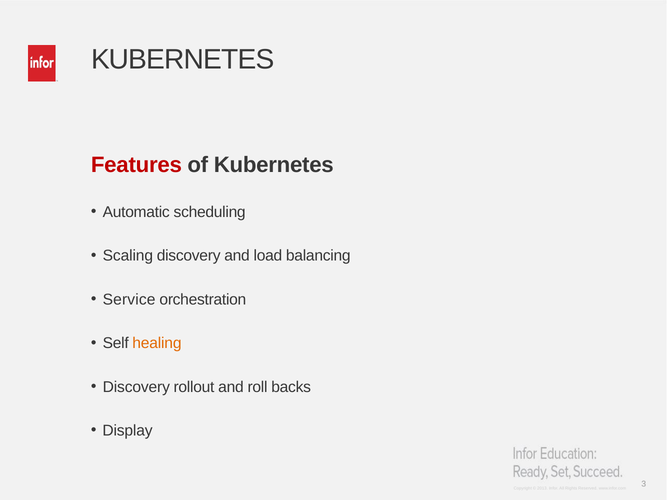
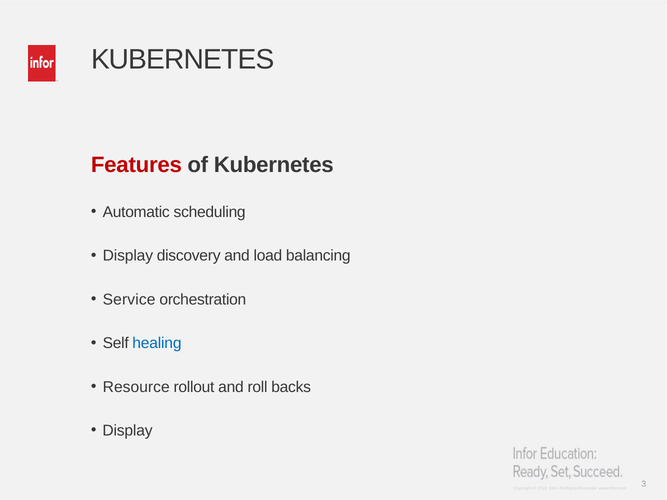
Scaling at (128, 256): Scaling -> Display
healing colour: orange -> blue
Discovery at (136, 387): Discovery -> Resource
